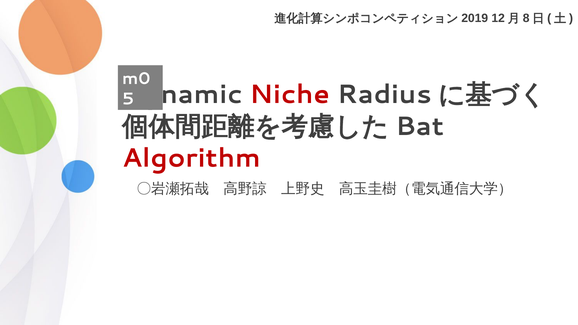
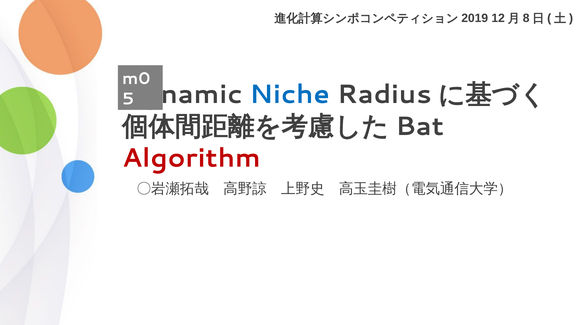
Niche colour: red -> blue
